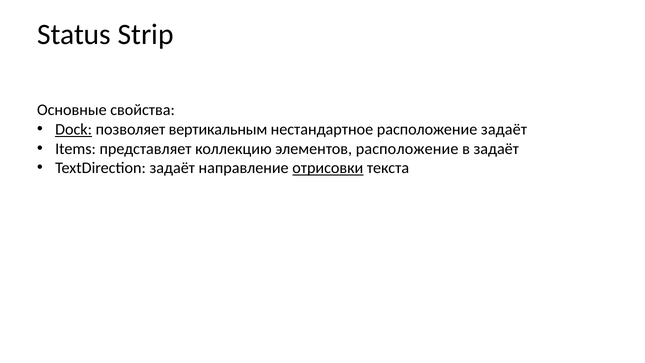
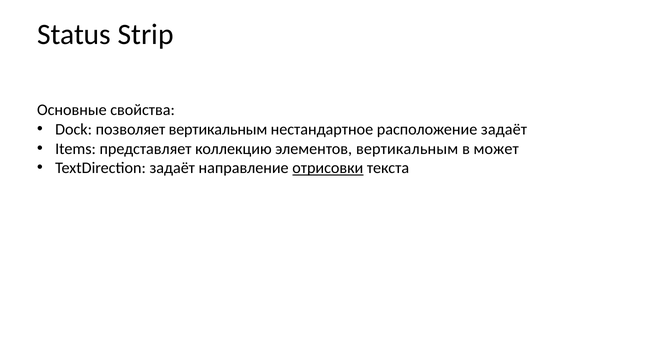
Dock underline: present -> none
элементов расположение: расположение -> вертикальным
в задаёт: задаёт -> может
